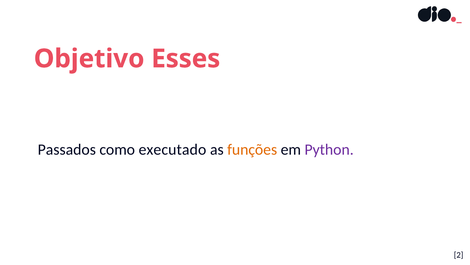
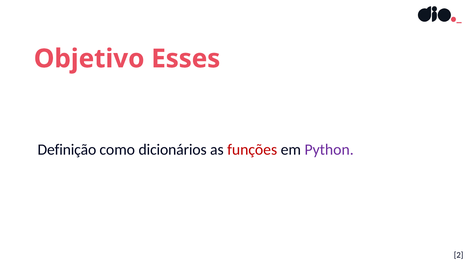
Passados: Passados -> Definição
executado: executado -> dicionários
funções colour: orange -> red
